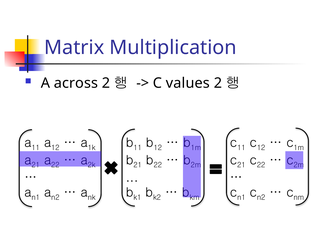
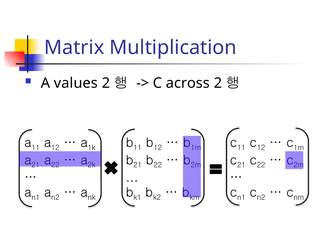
across: across -> values
values: values -> across
